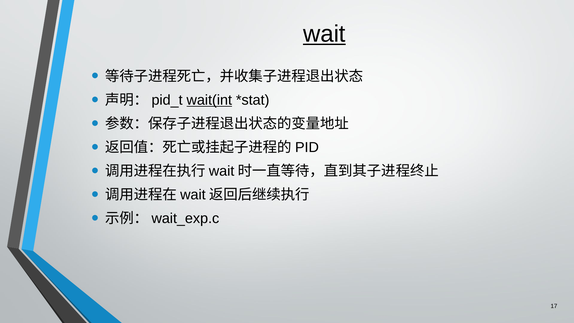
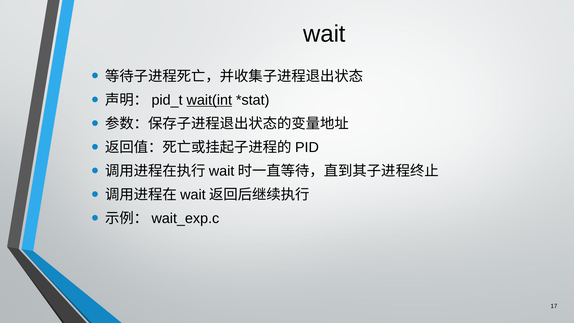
wait underline: present -> none
